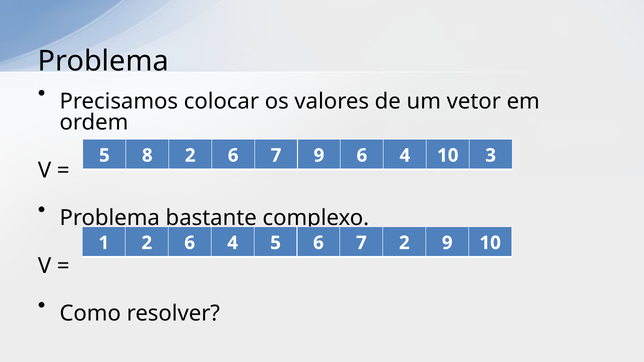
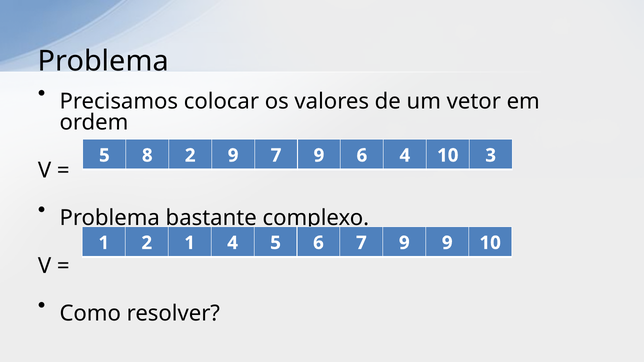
8 2 6: 6 -> 9
1 2 6: 6 -> 1
6 7 2: 2 -> 9
